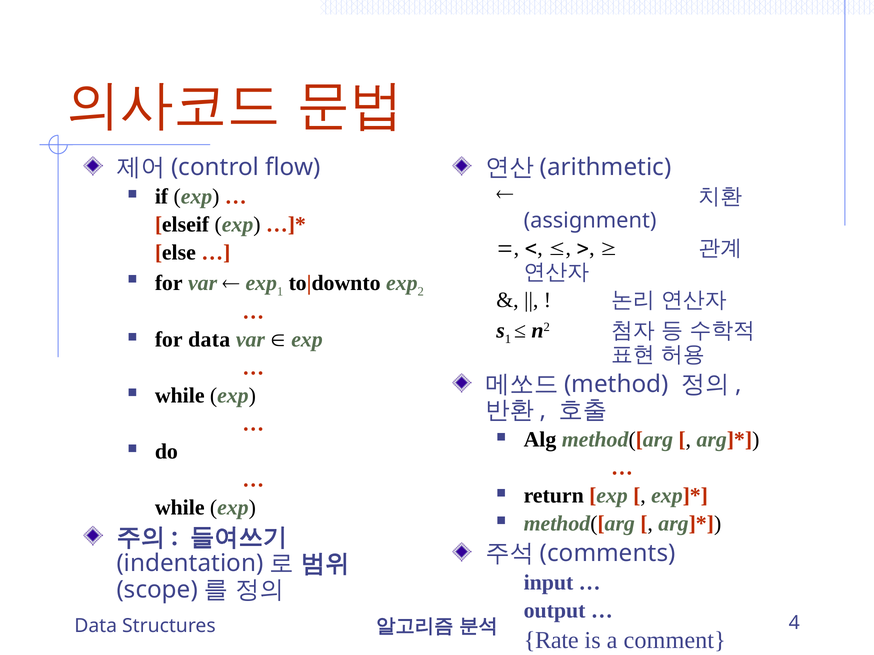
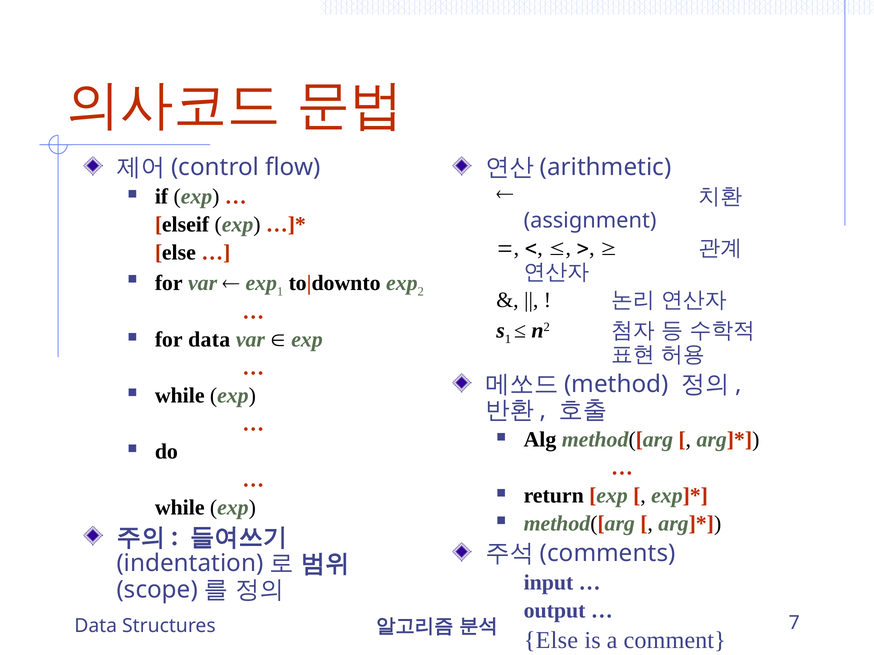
4: 4 -> 7
Rate at (551, 641): Rate -> Else
